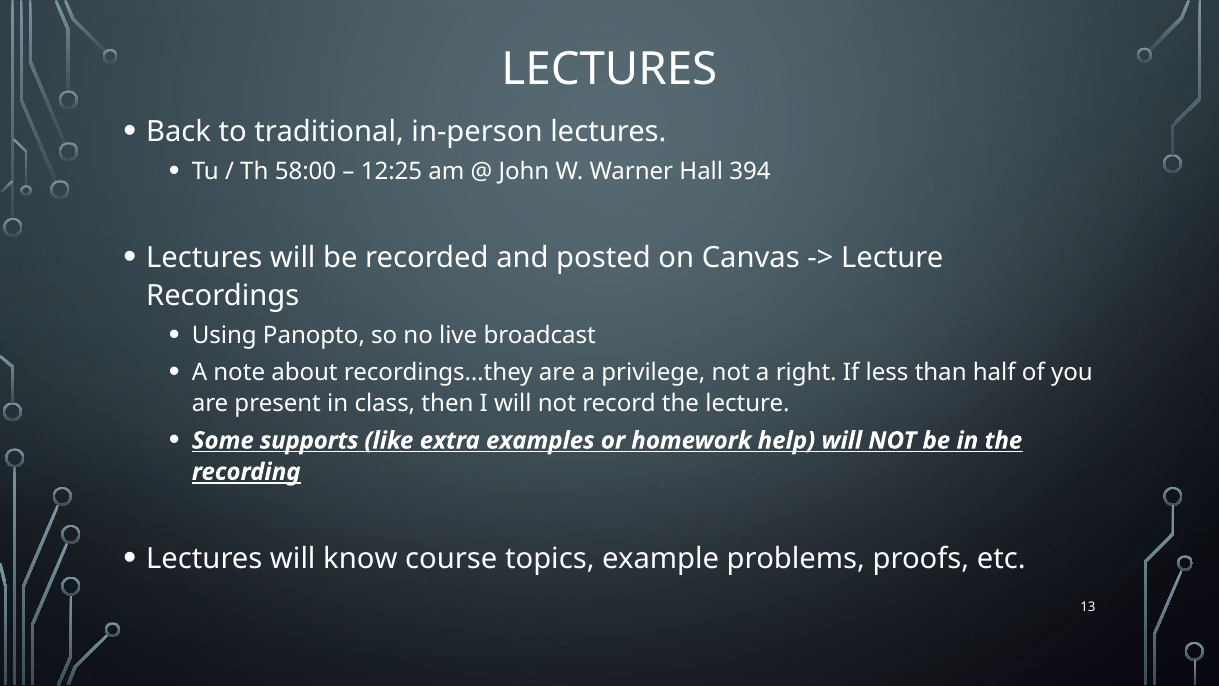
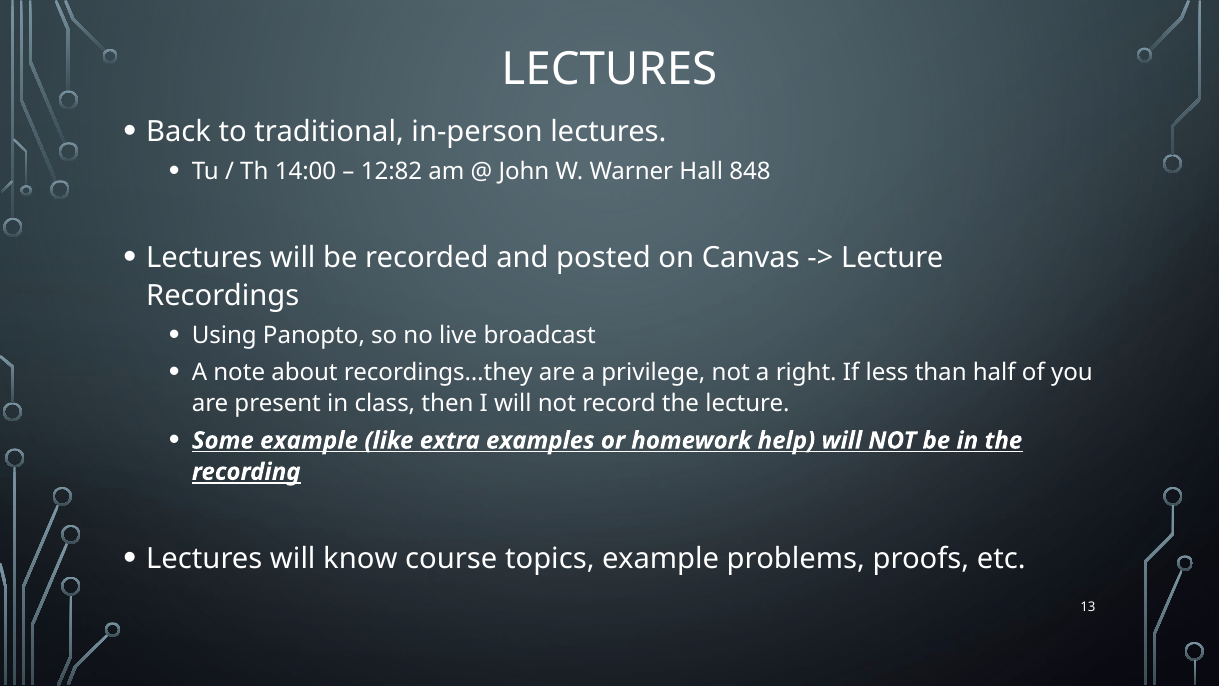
58:00: 58:00 -> 14:00
12:25: 12:25 -> 12:82
394: 394 -> 848
Some supports: supports -> example
